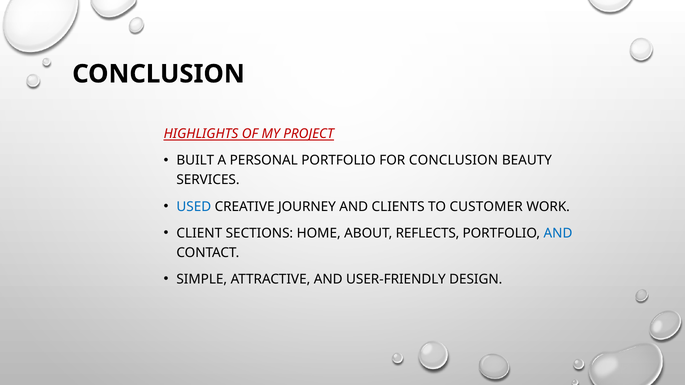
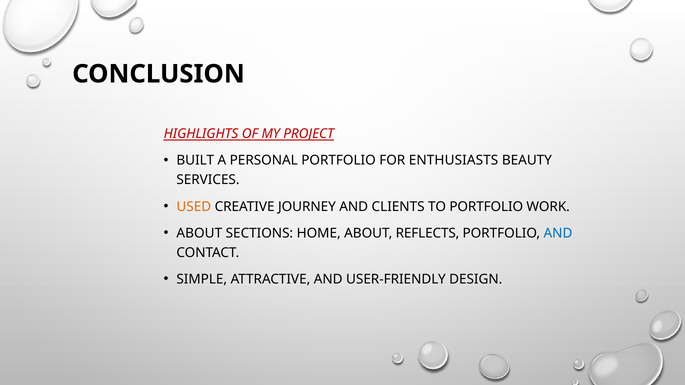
FOR CONCLUSION: CONCLUSION -> ENTHUSIASTS
USED colour: blue -> orange
TO CUSTOMER: CUSTOMER -> PORTFOLIO
CLIENT at (199, 233): CLIENT -> ABOUT
